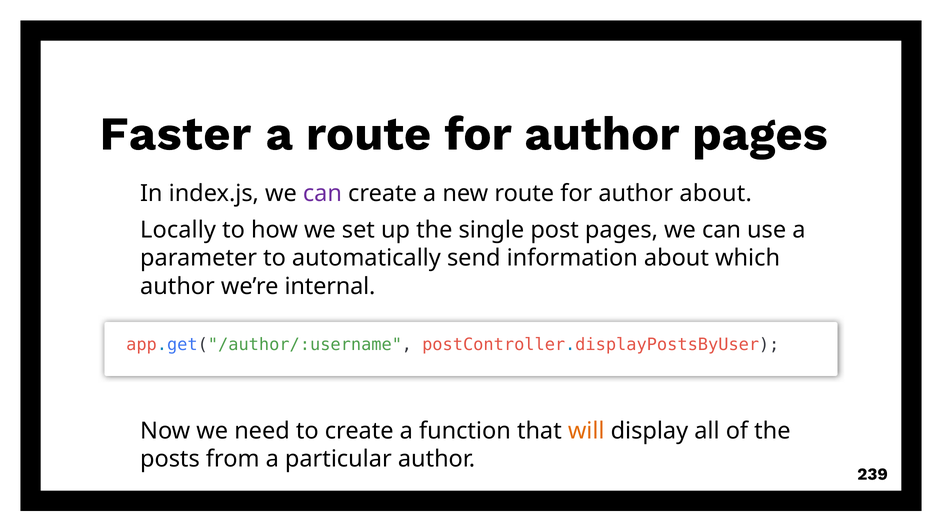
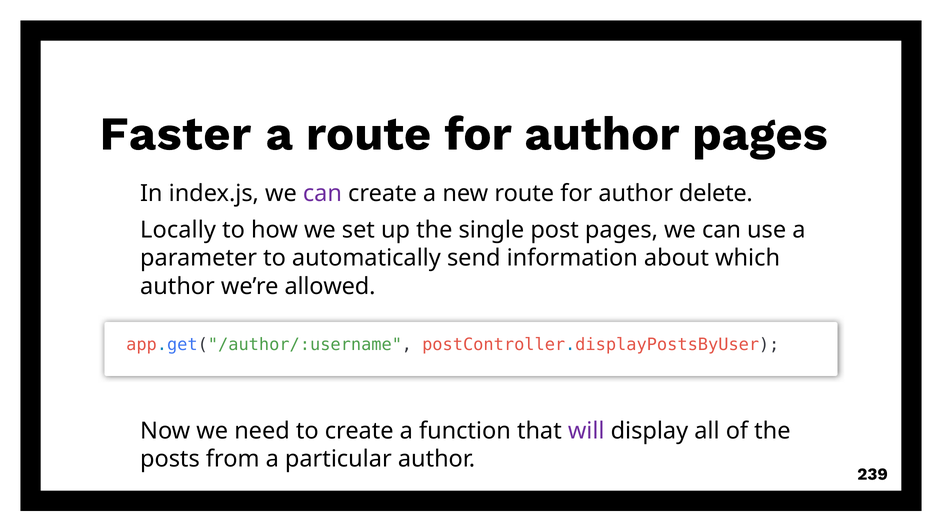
author about: about -> delete
internal: internal -> allowed
will colour: orange -> purple
